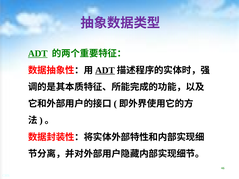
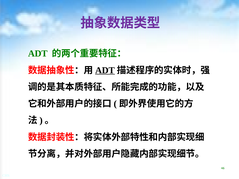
ADT at (38, 54) underline: present -> none
